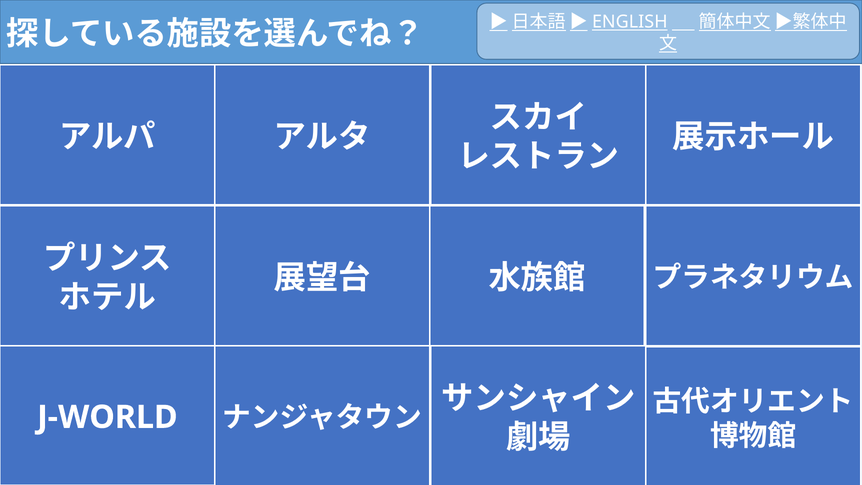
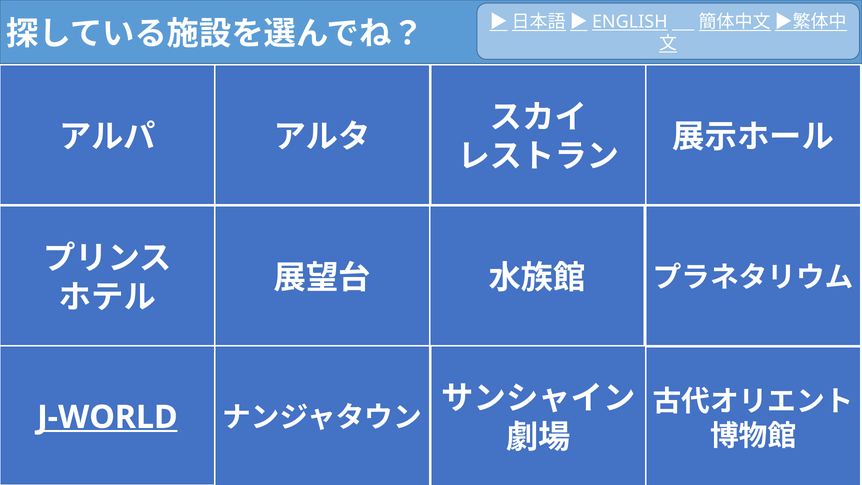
J-WORLD underline: none -> present
